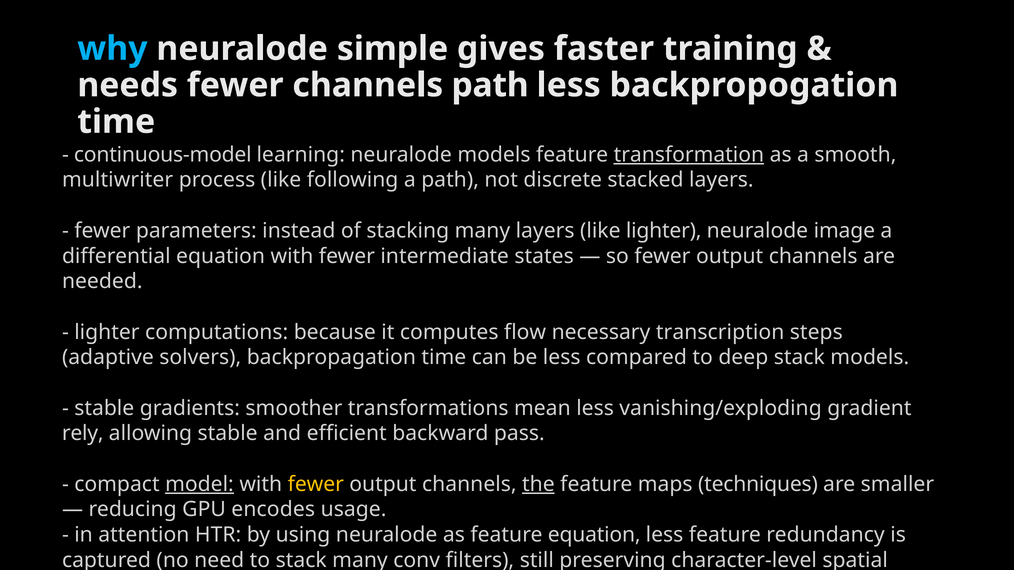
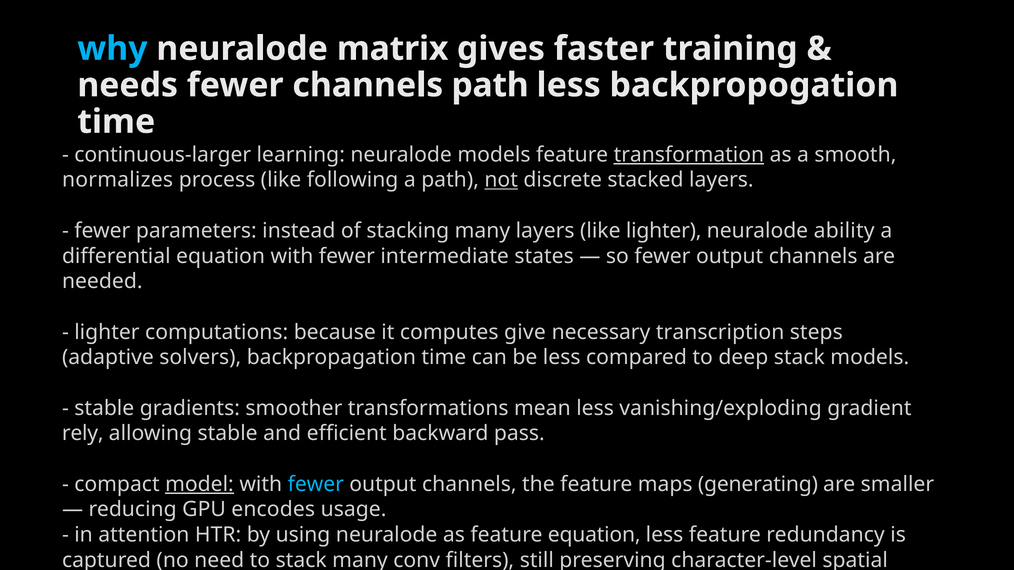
simple: simple -> matrix
continuous-model: continuous-model -> continuous-larger
multiwriter: multiwriter -> normalizes
not underline: none -> present
image: image -> ability
flow: flow -> give
fewer at (316, 484) colour: yellow -> light blue
the underline: present -> none
techniques: techniques -> generating
